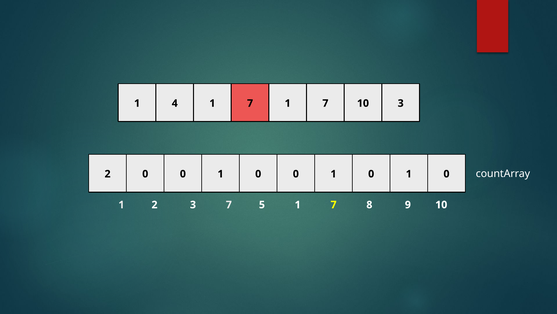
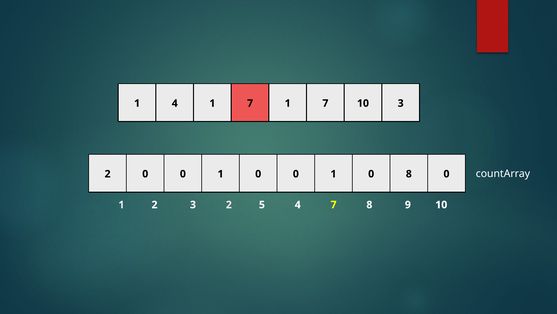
1 at (409, 174): 1 -> 8
2 3 7: 7 -> 2
5 1: 1 -> 4
